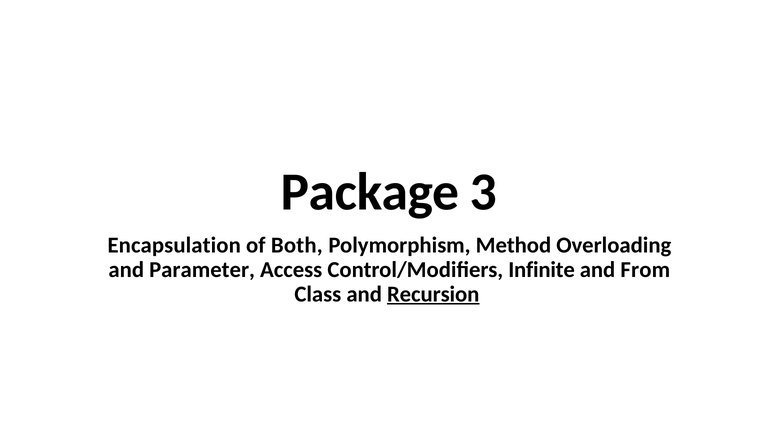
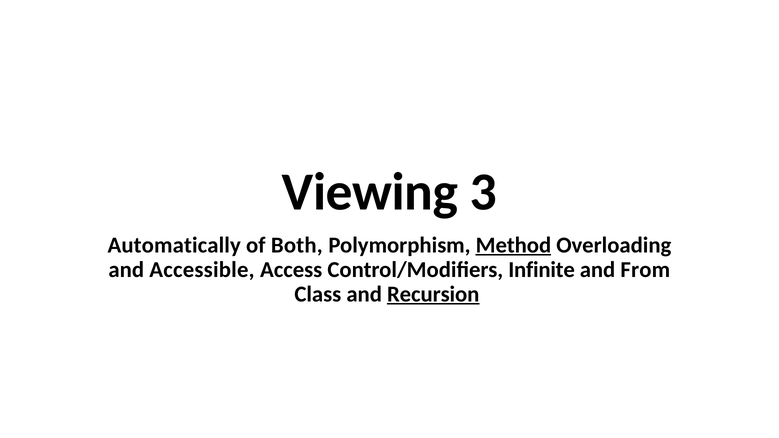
Package: Package -> Viewing
Encapsulation: Encapsulation -> Automatically
Method underline: none -> present
Parameter: Parameter -> Accessible
